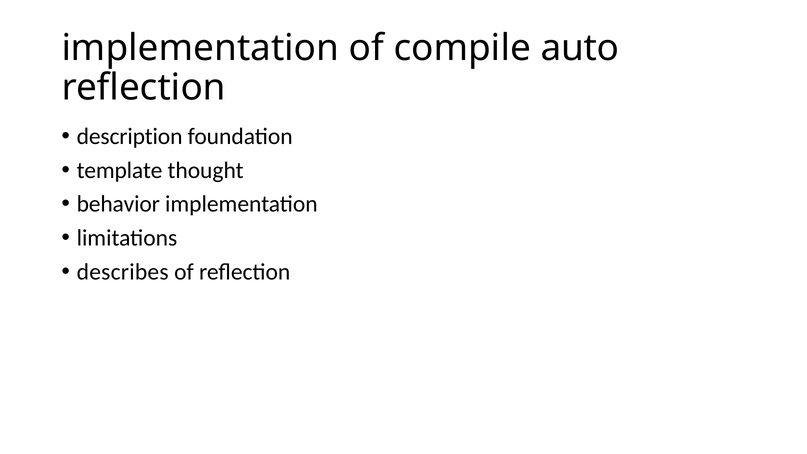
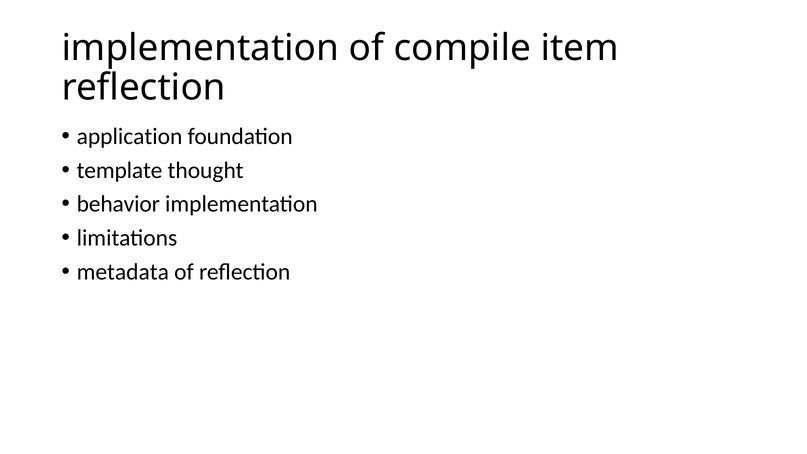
auto: auto -> item
description: description -> application
describes: describes -> metadata
